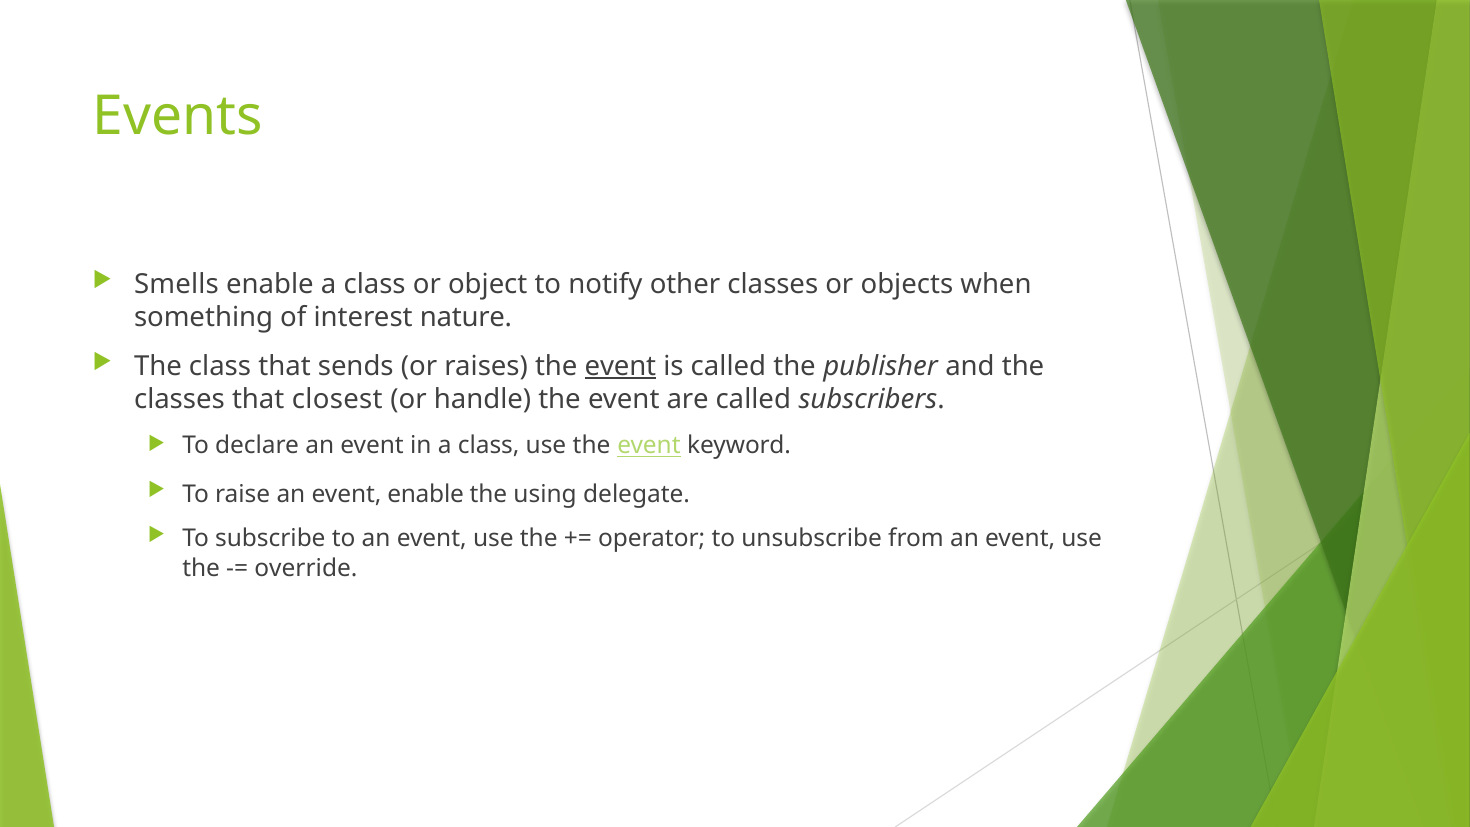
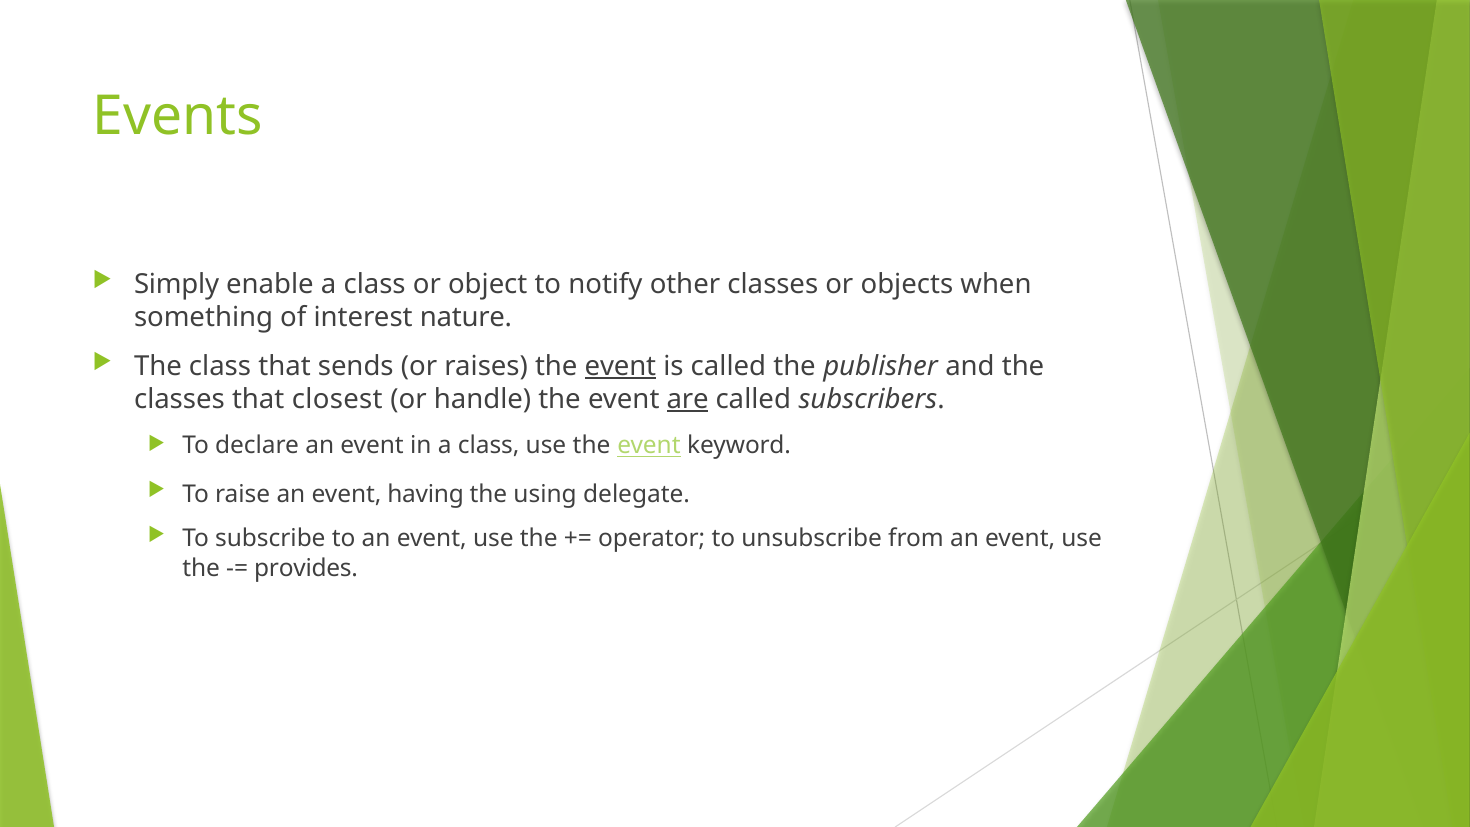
Smells: Smells -> Simply
are underline: none -> present
event enable: enable -> having
override: override -> provides
